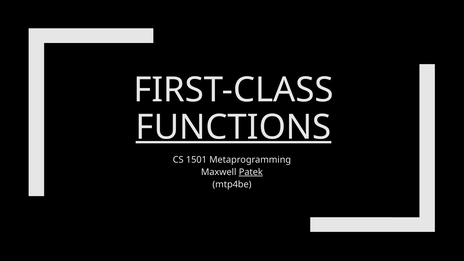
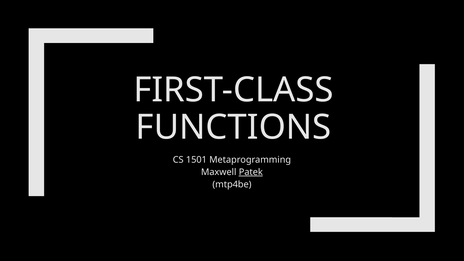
FUNCTIONS underline: present -> none
